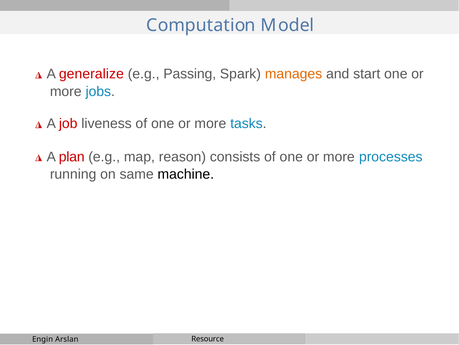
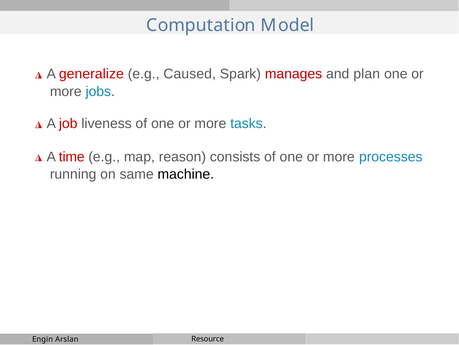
Passing: Passing -> Caused
manages colour: orange -> red
start: start -> plan
plan: plan -> time
